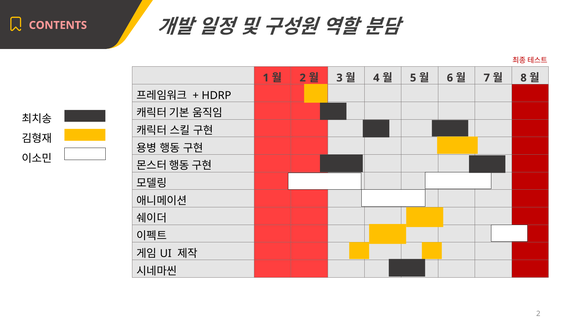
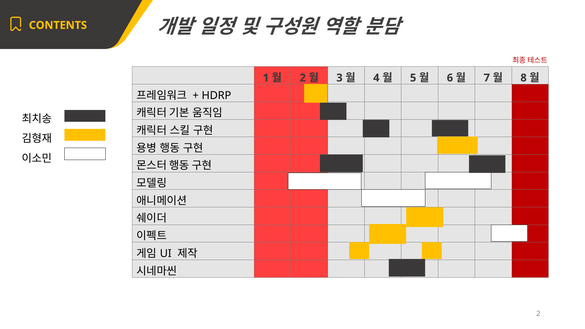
CONTENTS colour: pink -> yellow
